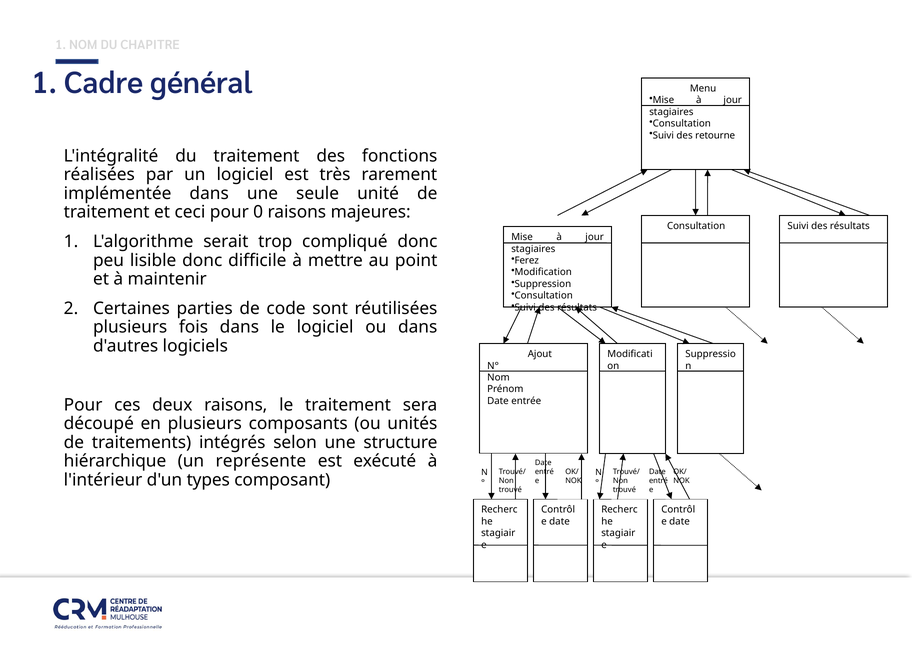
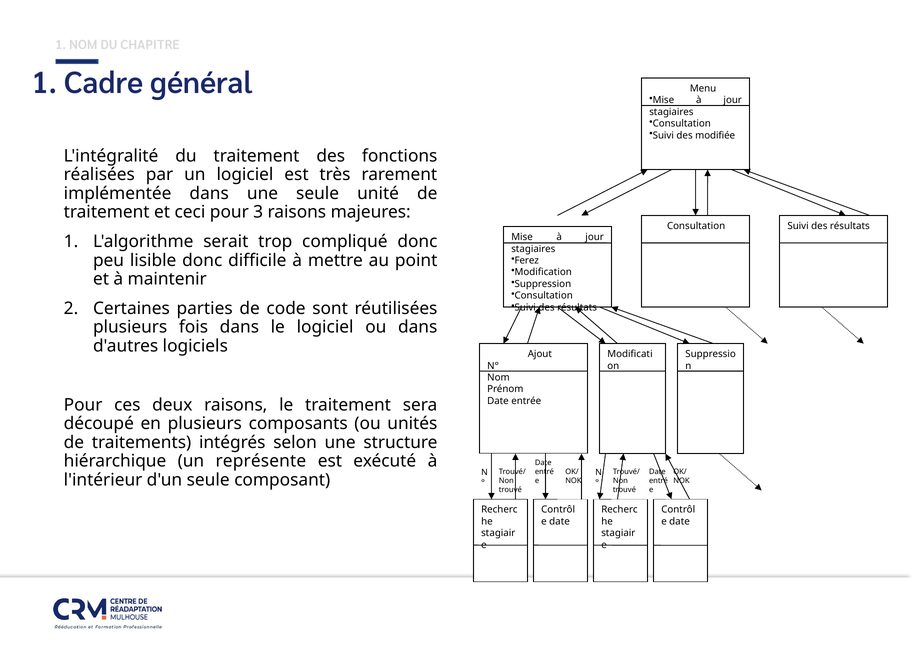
retourne: retourne -> modifiée
0: 0 -> 3
d'un types: types -> seule
